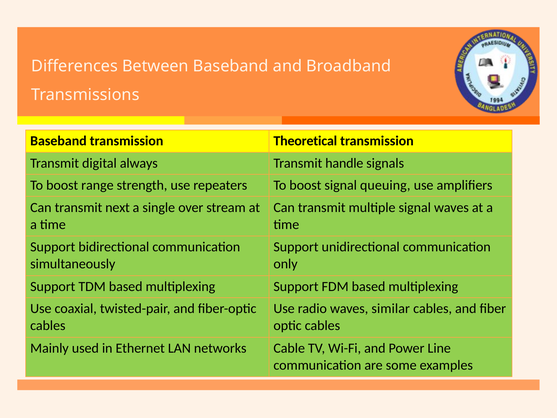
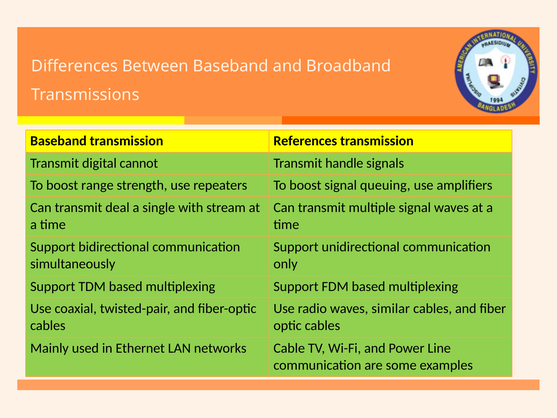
Theoretical: Theoretical -> References
always: always -> cannot
next: next -> deal
over: over -> with
